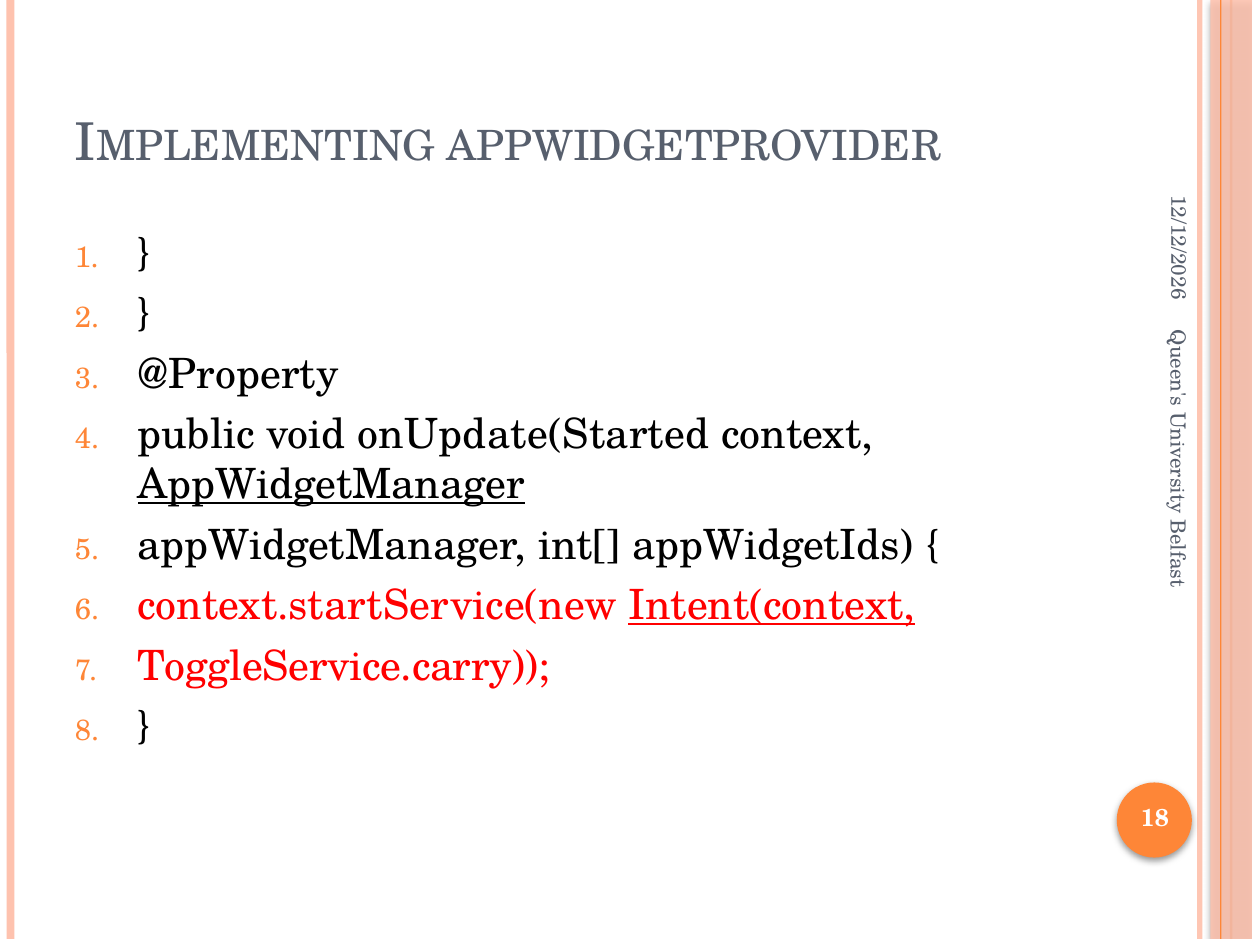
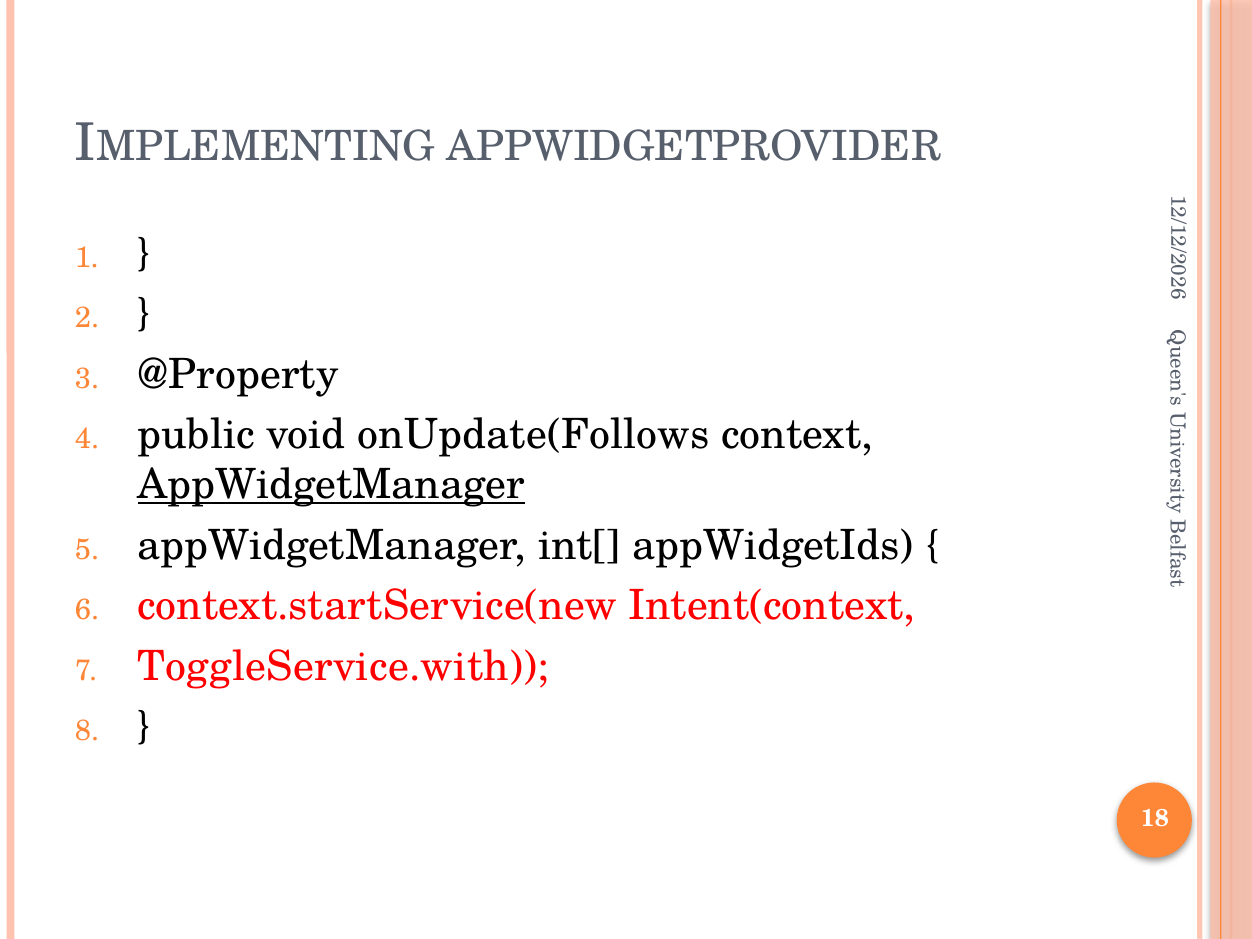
onUpdate(Started: onUpdate(Started -> onUpdate(Follows
Intent(context underline: present -> none
ToggleService.carry: ToggleService.carry -> ToggleService.with
